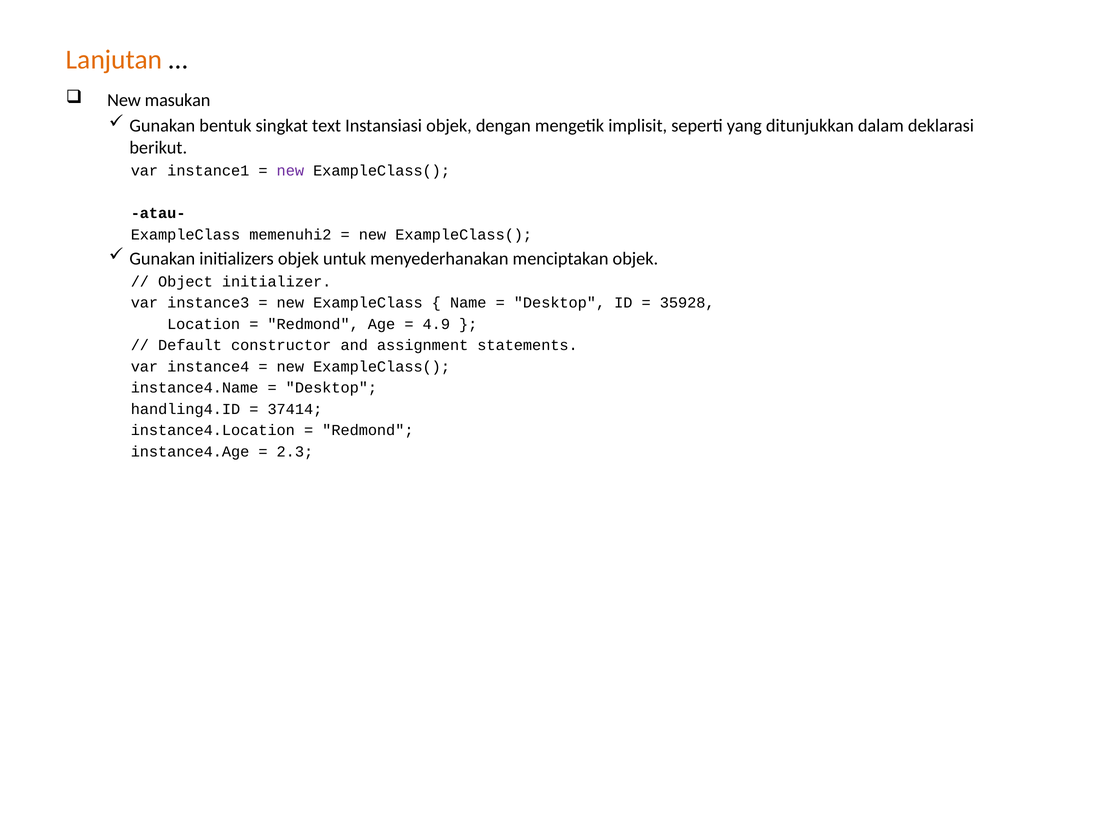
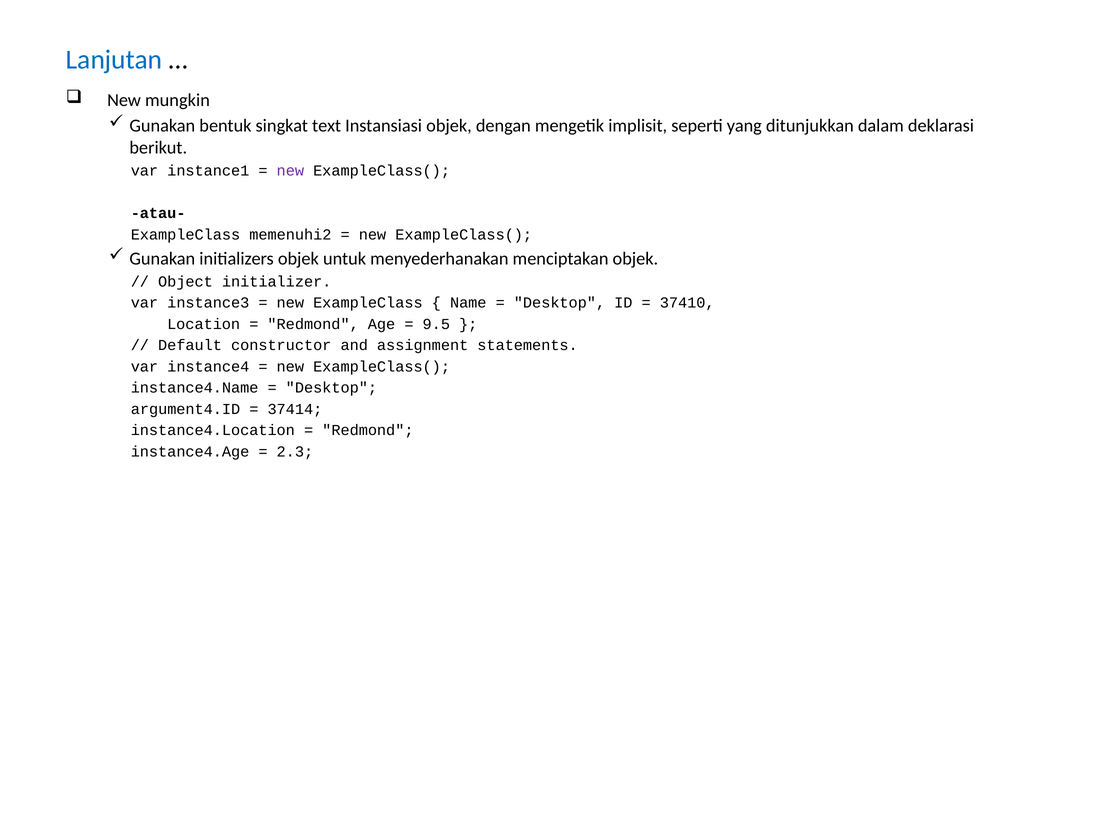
Lanjutan colour: orange -> blue
masukan: masukan -> mungkin
35928: 35928 -> 37410
4.9: 4.9 -> 9.5
handling4.ID: handling4.ID -> argument4.ID
